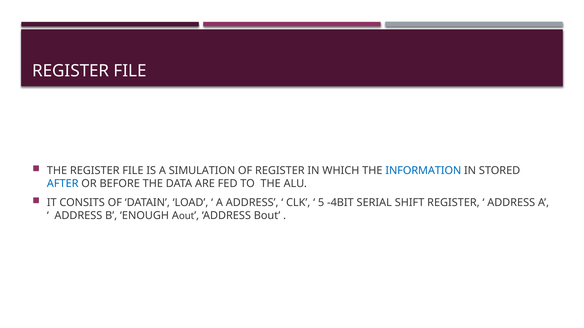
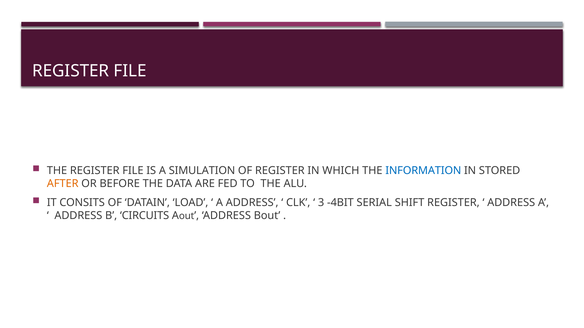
AFTER colour: blue -> orange
5: 5 -> 3
ENOUGH: ENOUGH -> CIRCUITS
